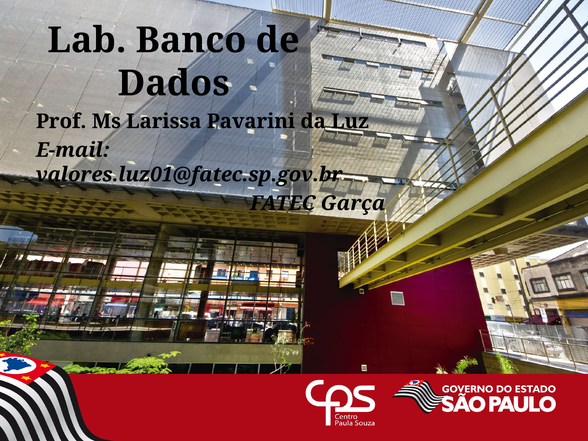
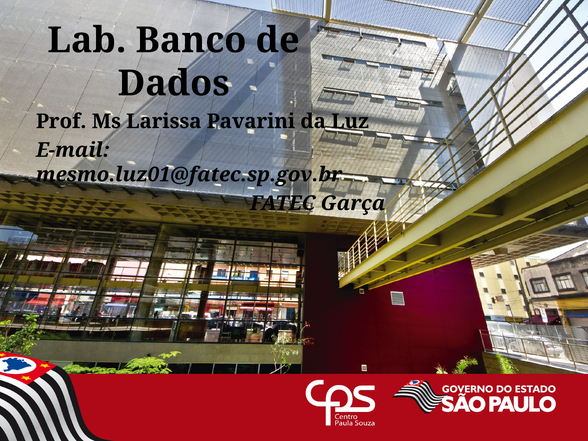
valores.luz01@fatec.sp.gov.br: valores.luz01@fatec.sp.gov.br -> mesmo.luz01@fatec.sp.gov.br
